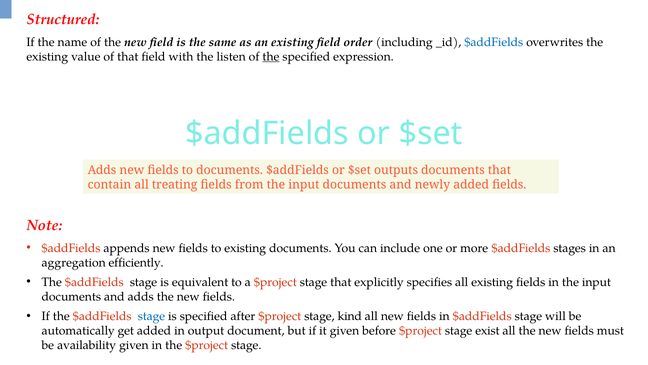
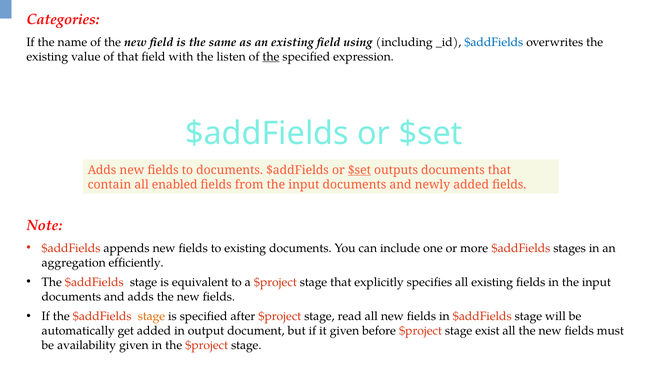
Structured: Structured -> Categories
order: order -> using
$set at (359, 170) underline: none -> present
treating: treating -> enabled
stage at (151, 316) colour: blue -> orange
kind: kind -> read
